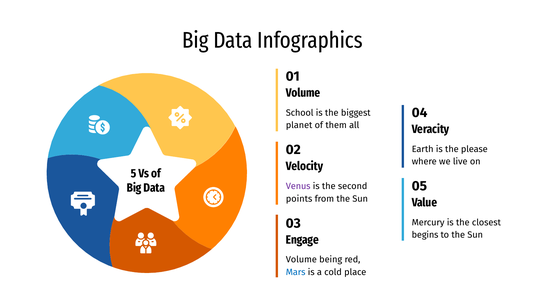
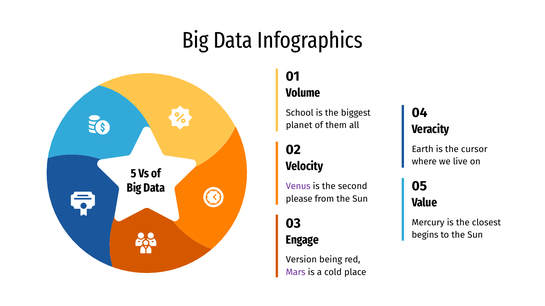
please: please -> cursor
points: points -> please
Volume at (301, 260): Volume -> Version
Mars colour: blue -> purple
